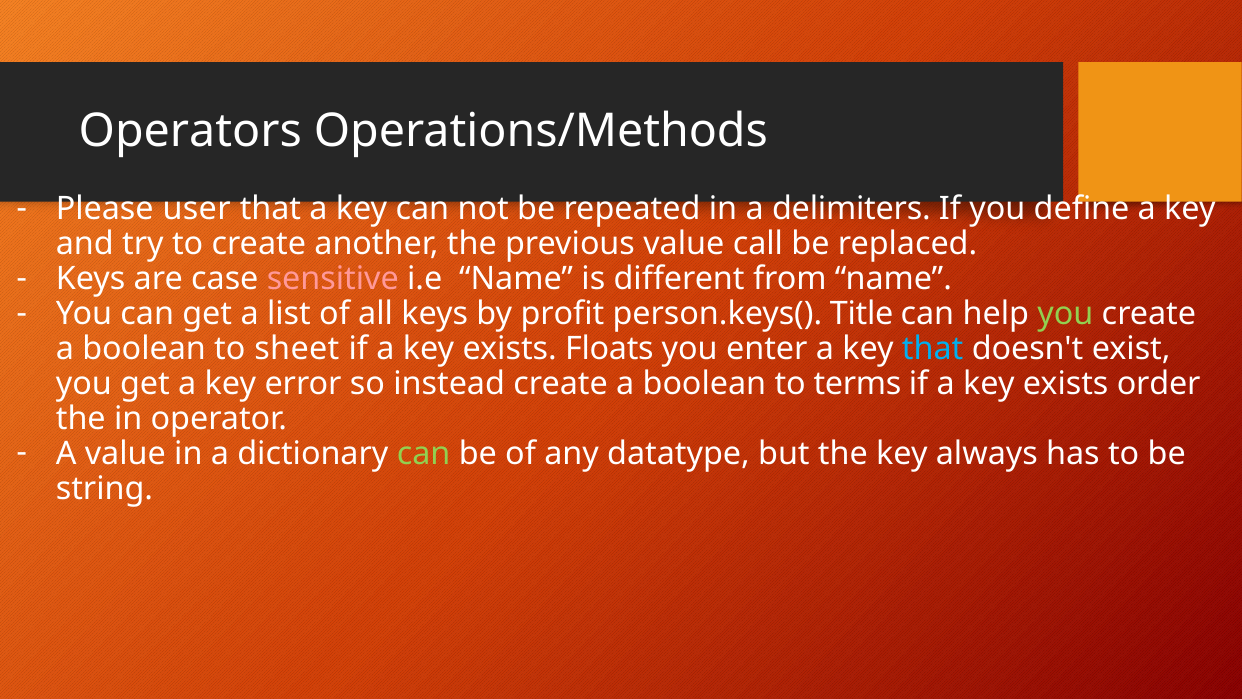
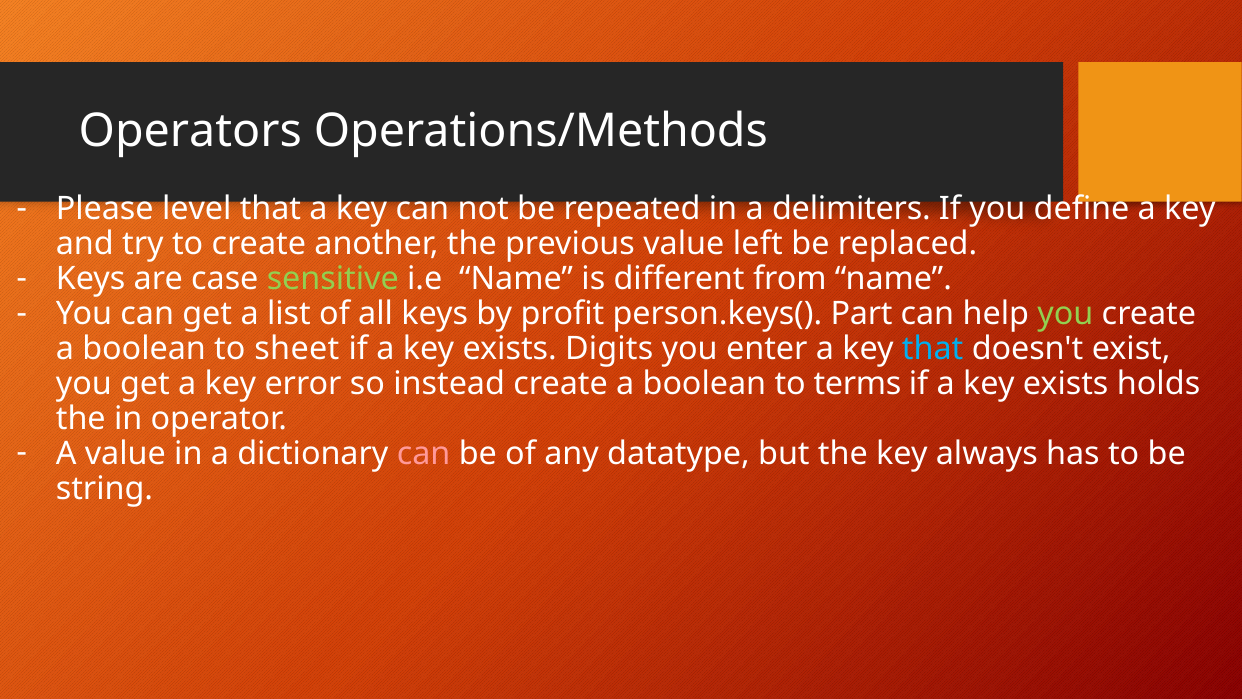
user: user -> level
call: call -> left
sensitive colour: pink -> light green
Title: Title -> Part
Floats: Floats -> Digits
order: order -> holds
can at (424, 453) colour: light green -> pink
